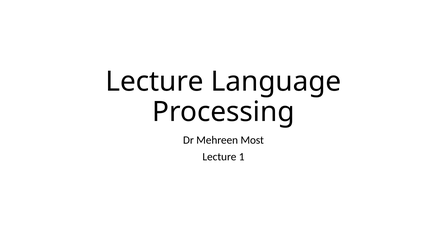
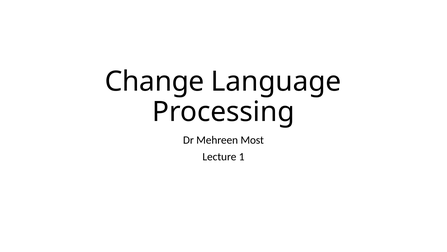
Lecture at (155, 82): Lecture -> Change
